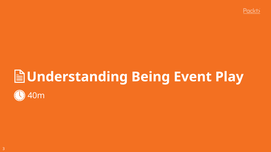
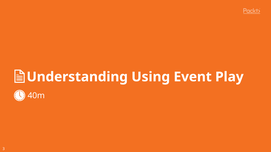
Being: Being -> Using
